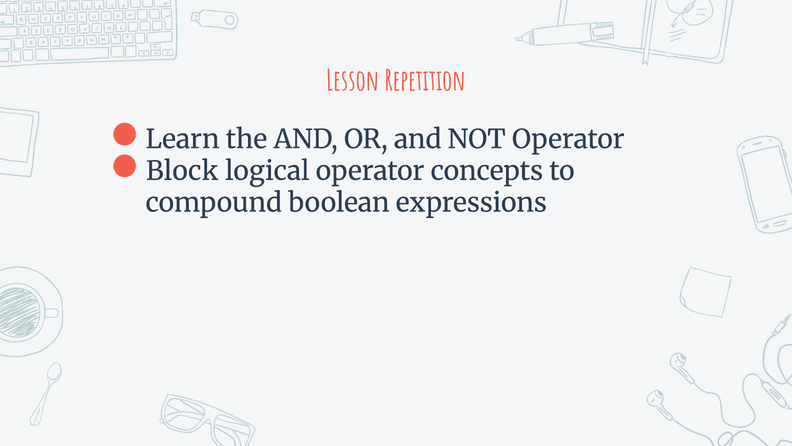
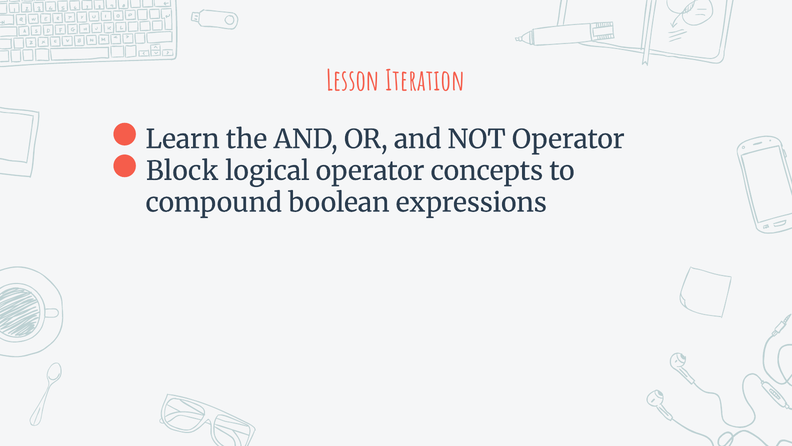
Repetition: Repetition -> Iteration
